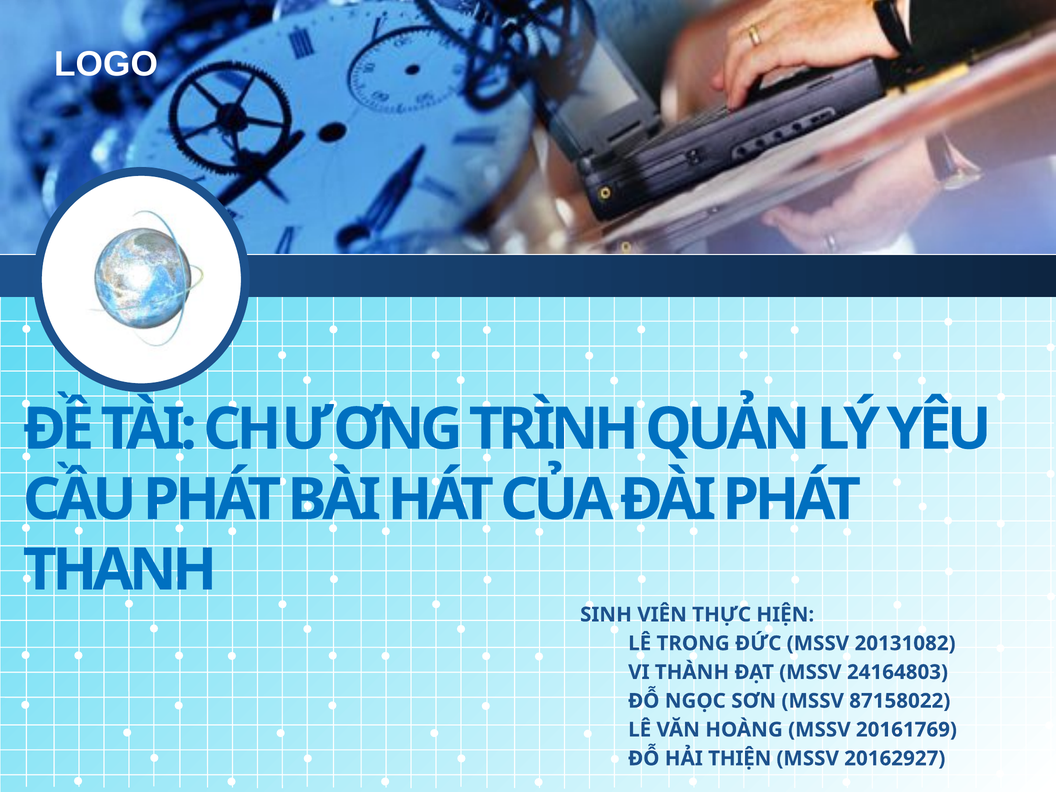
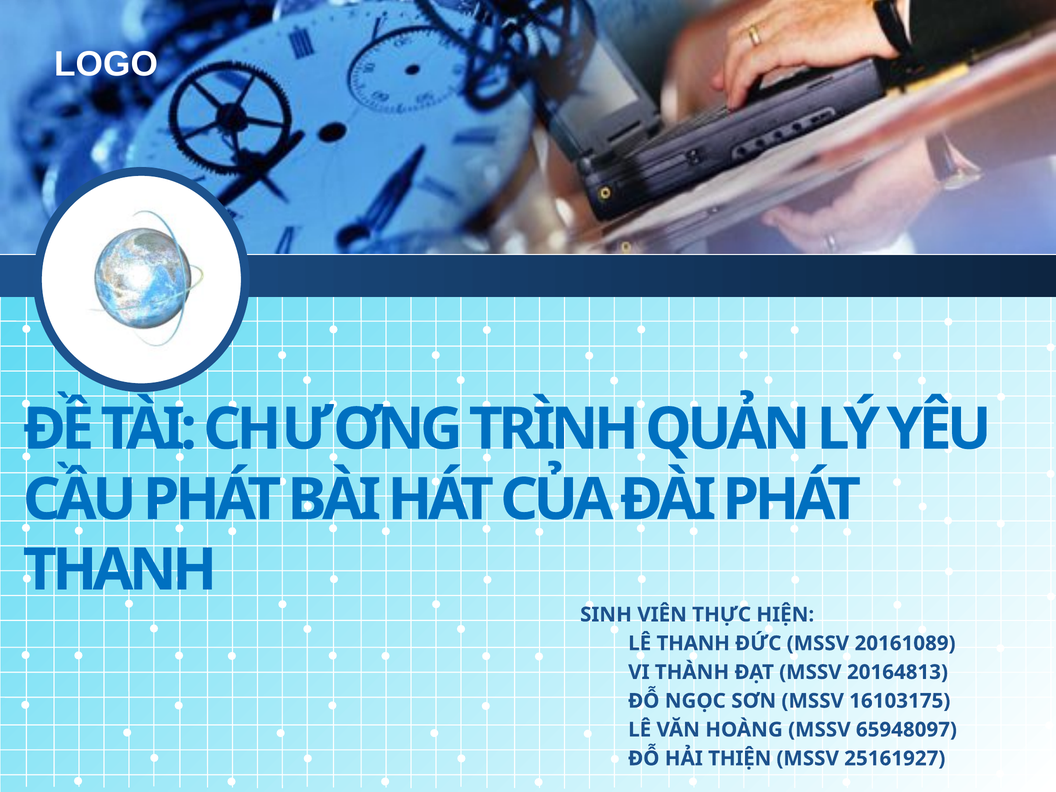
LÊ TRONG: TRONG -> THANH
20131082: 20131082 -> 20161089
24164803: 24164803 -> 20164813
87158022: 87158022 -> 16103175
20161769: 20161769 -> 65948097
20162927: 20162927 -> 25161927
